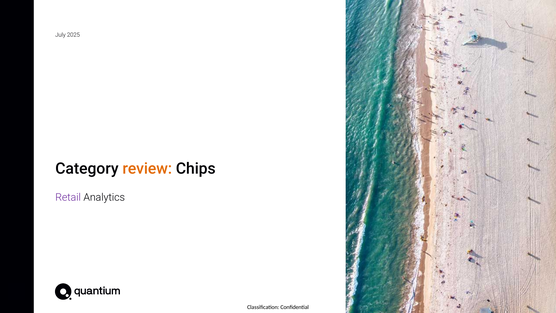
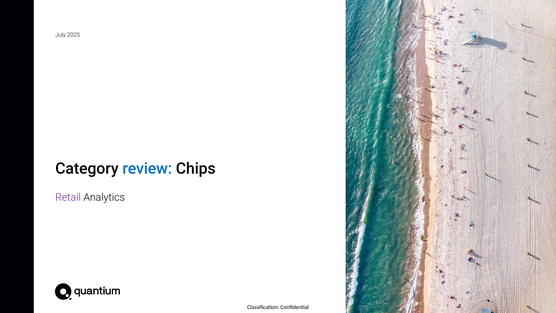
review colour: orange -> blue
